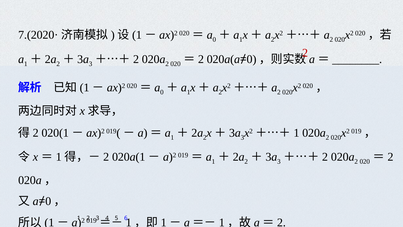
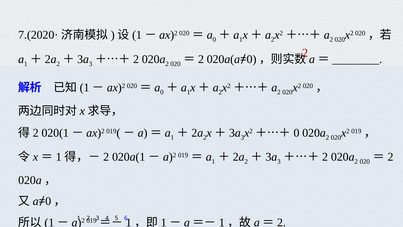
1 at (296, 133): 1 -> 0
